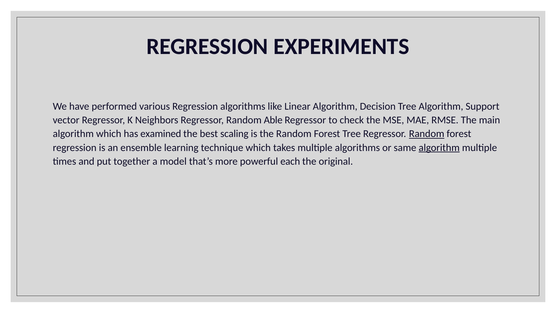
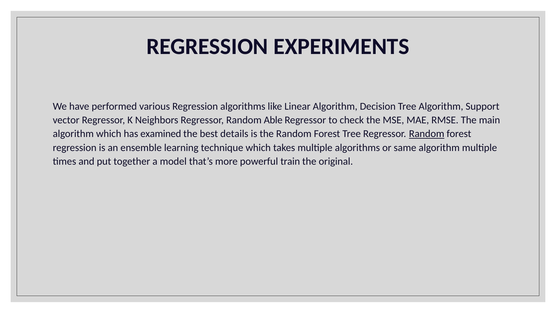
scaling: scaling -> details
algorithm at (439, 147) underline: present -> none
each: each -> train
